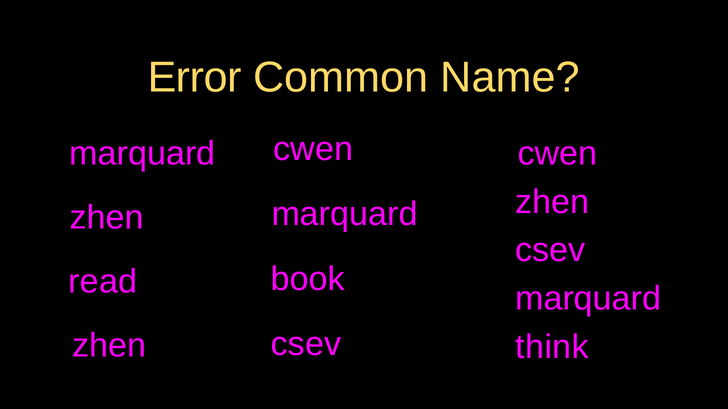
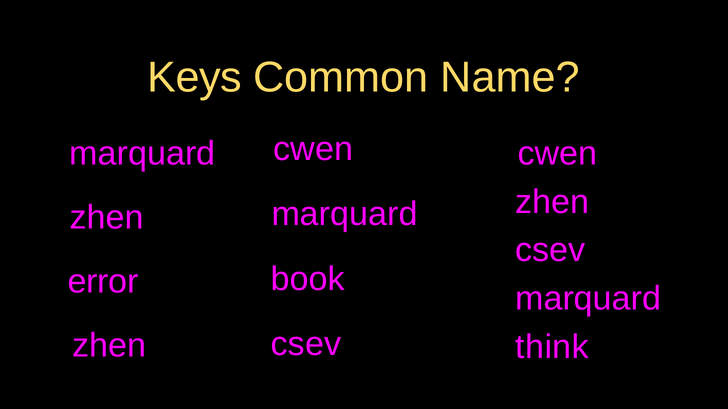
Error: Error -> Keys
read: read -> error
